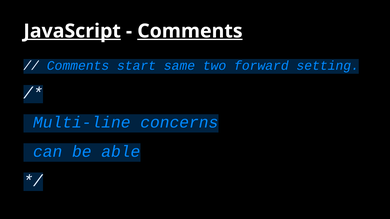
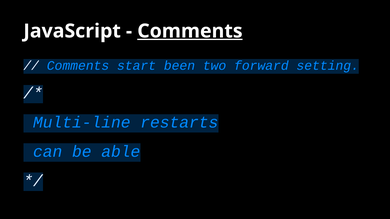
JavaScript underline: present -> none
same: same -> been
concerns: concerns -> restarts
